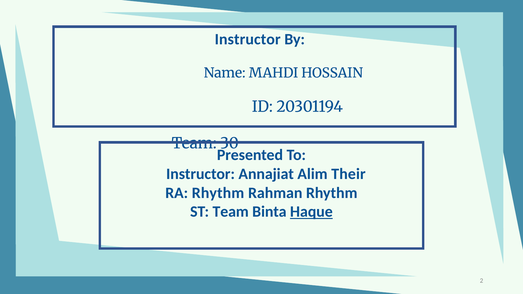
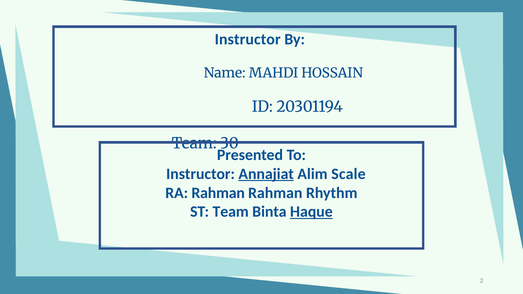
Annajiat underline: none -> present
Their: Their -> Scale
RA Rhythm: Rhythm -> Rahman
